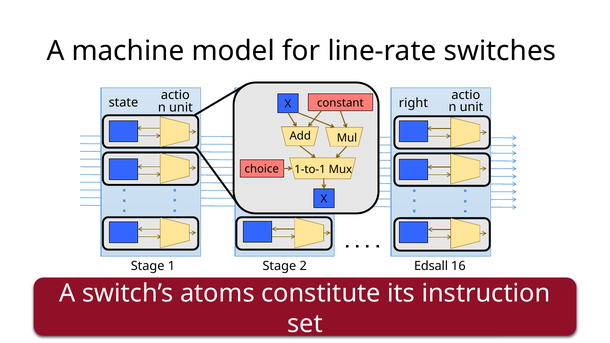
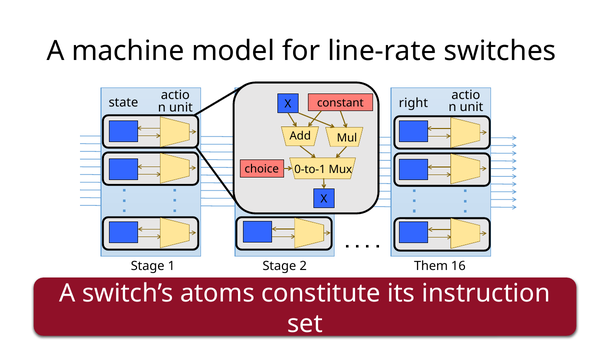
1-to-1: 1-to-1 -> 0-to-1
Edsall: Edsall -> Them
